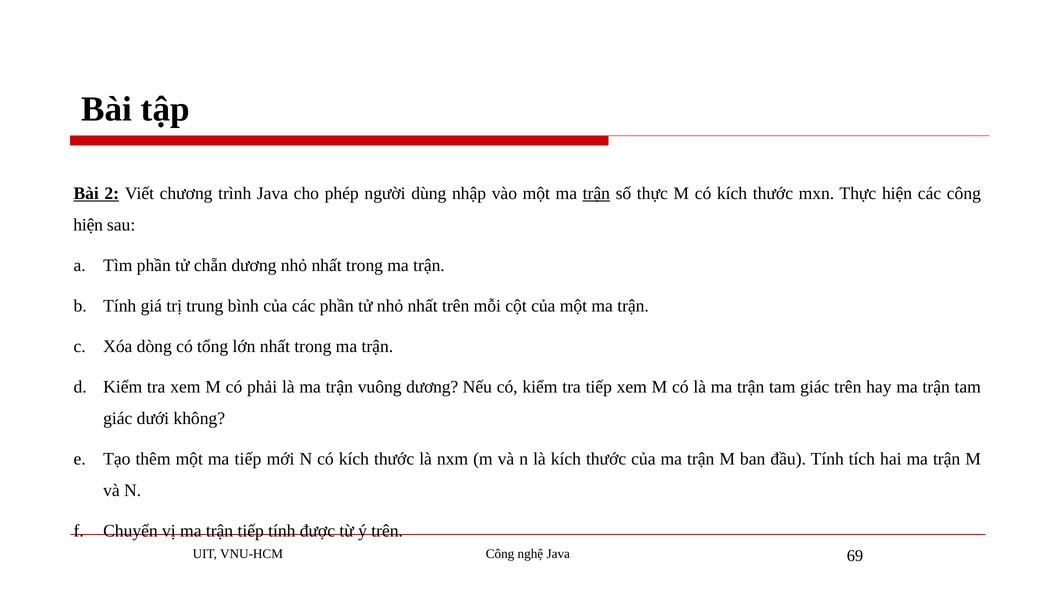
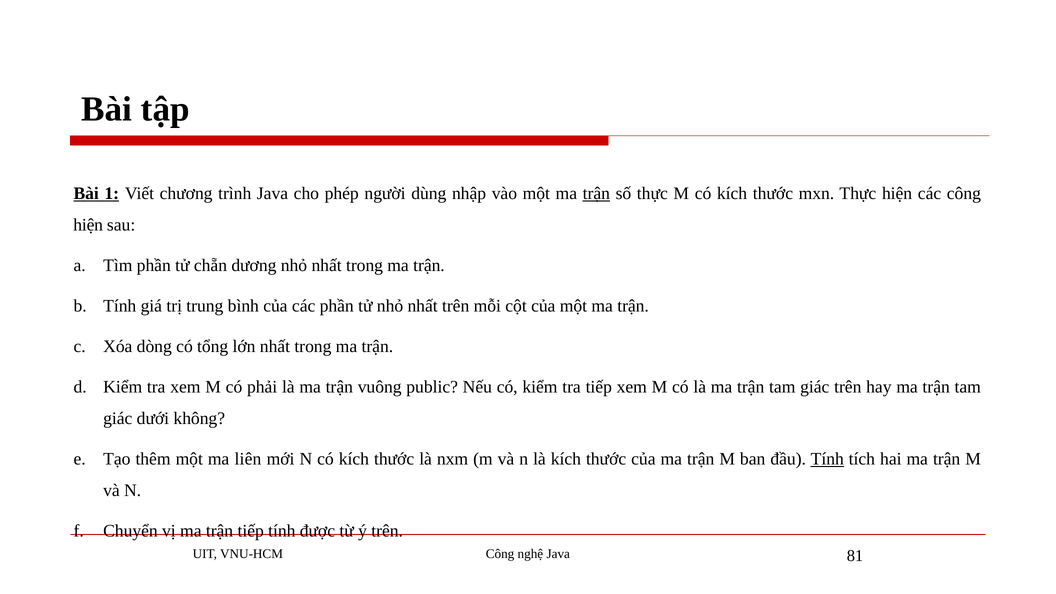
2: 2 -> 1
vuông dương: dương -> public
ma tiếp: tiếp -> liên
Tính at (827, 459) underline: none -> present
69: 69 -> 81
